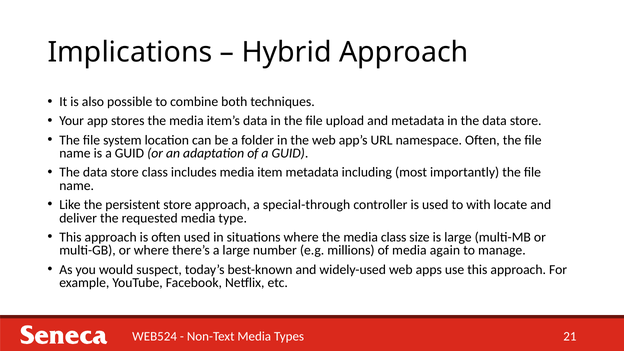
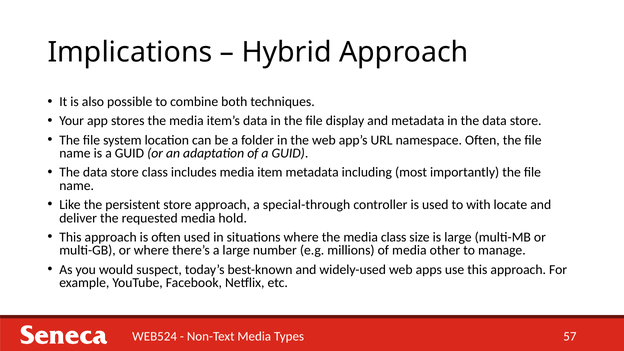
upload: upload -> display
type: type -> hold
again: again -> other
21: 21 -> 57
